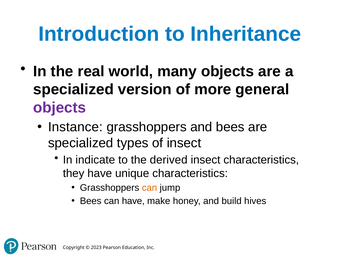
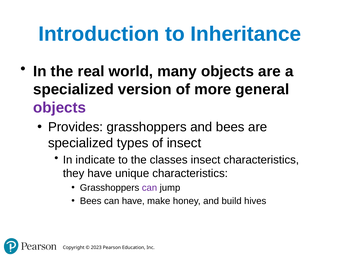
Instance: Instance -> Provides
derived: derived -> classes
can at (150, 188) colour: orange -> purple
